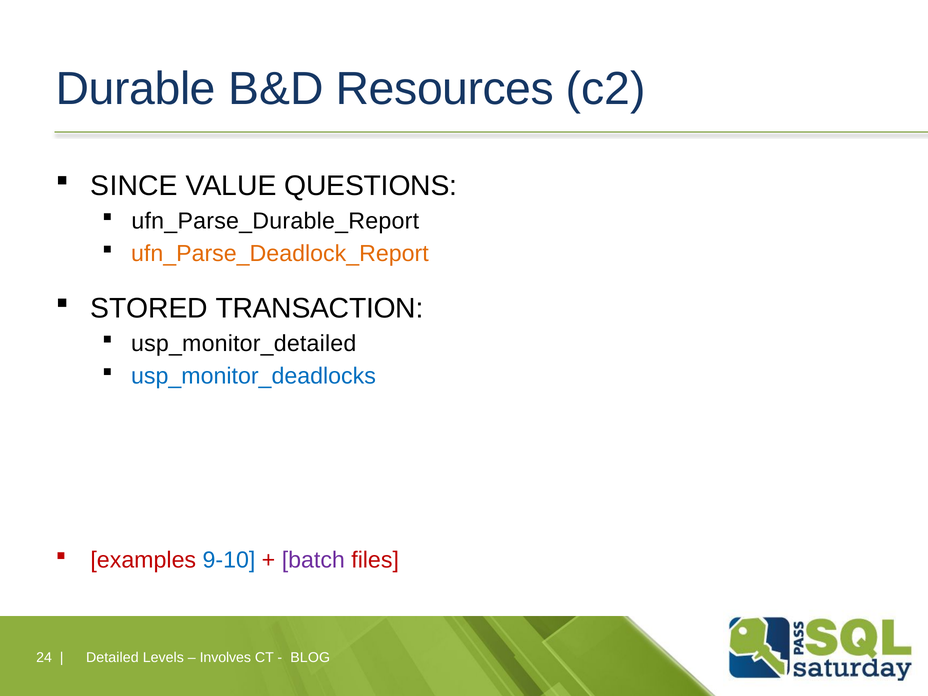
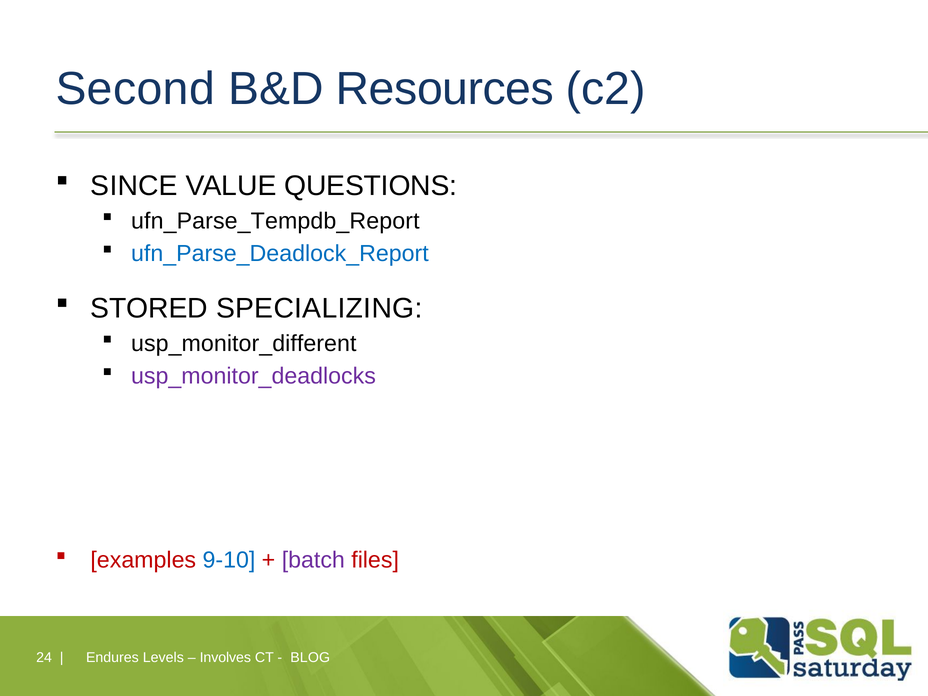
Durable: Durable -> Second
ufn_Parse_Durable_Report: ufn_Parse_Durable_Report -> ufn_Parse_Tempdb_Report
ufn_Parse_Deadlock_Report colour: orange -> blue
TRANSACTION: TRANSACTION -> SPECIALIZING
usp_monitor_detailed: usp_monitor_detailed -> usp_monitor_different
usp_monitor_deadlocks colour: blue -> purple
Detailed: Detailed -> Endures
